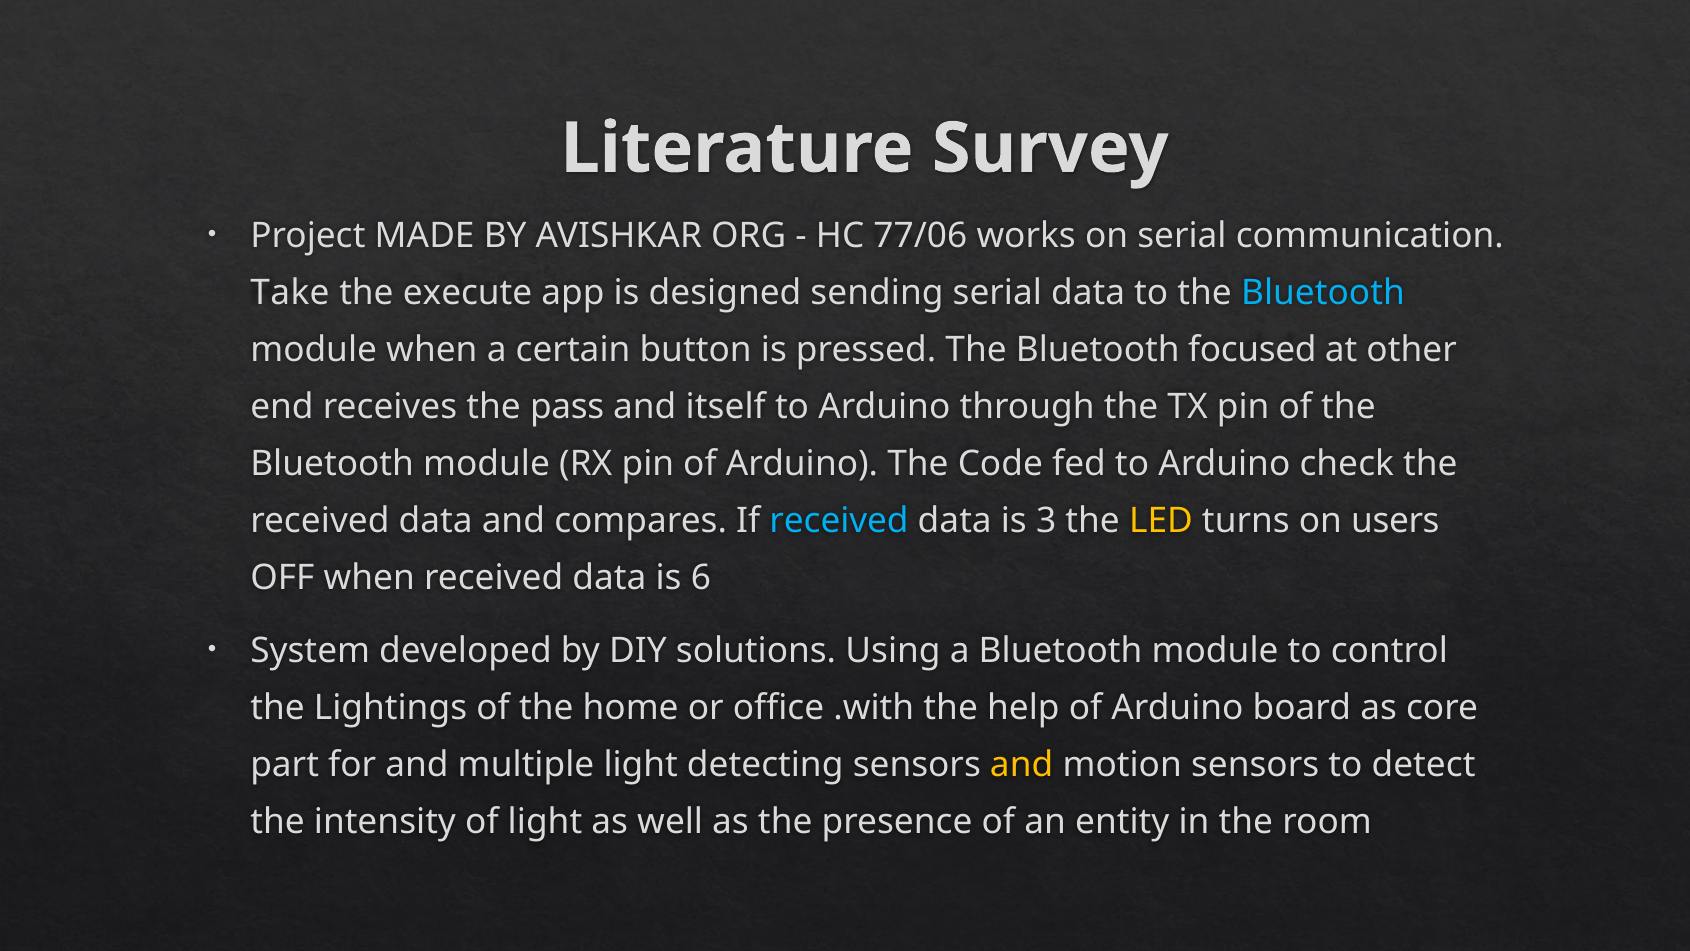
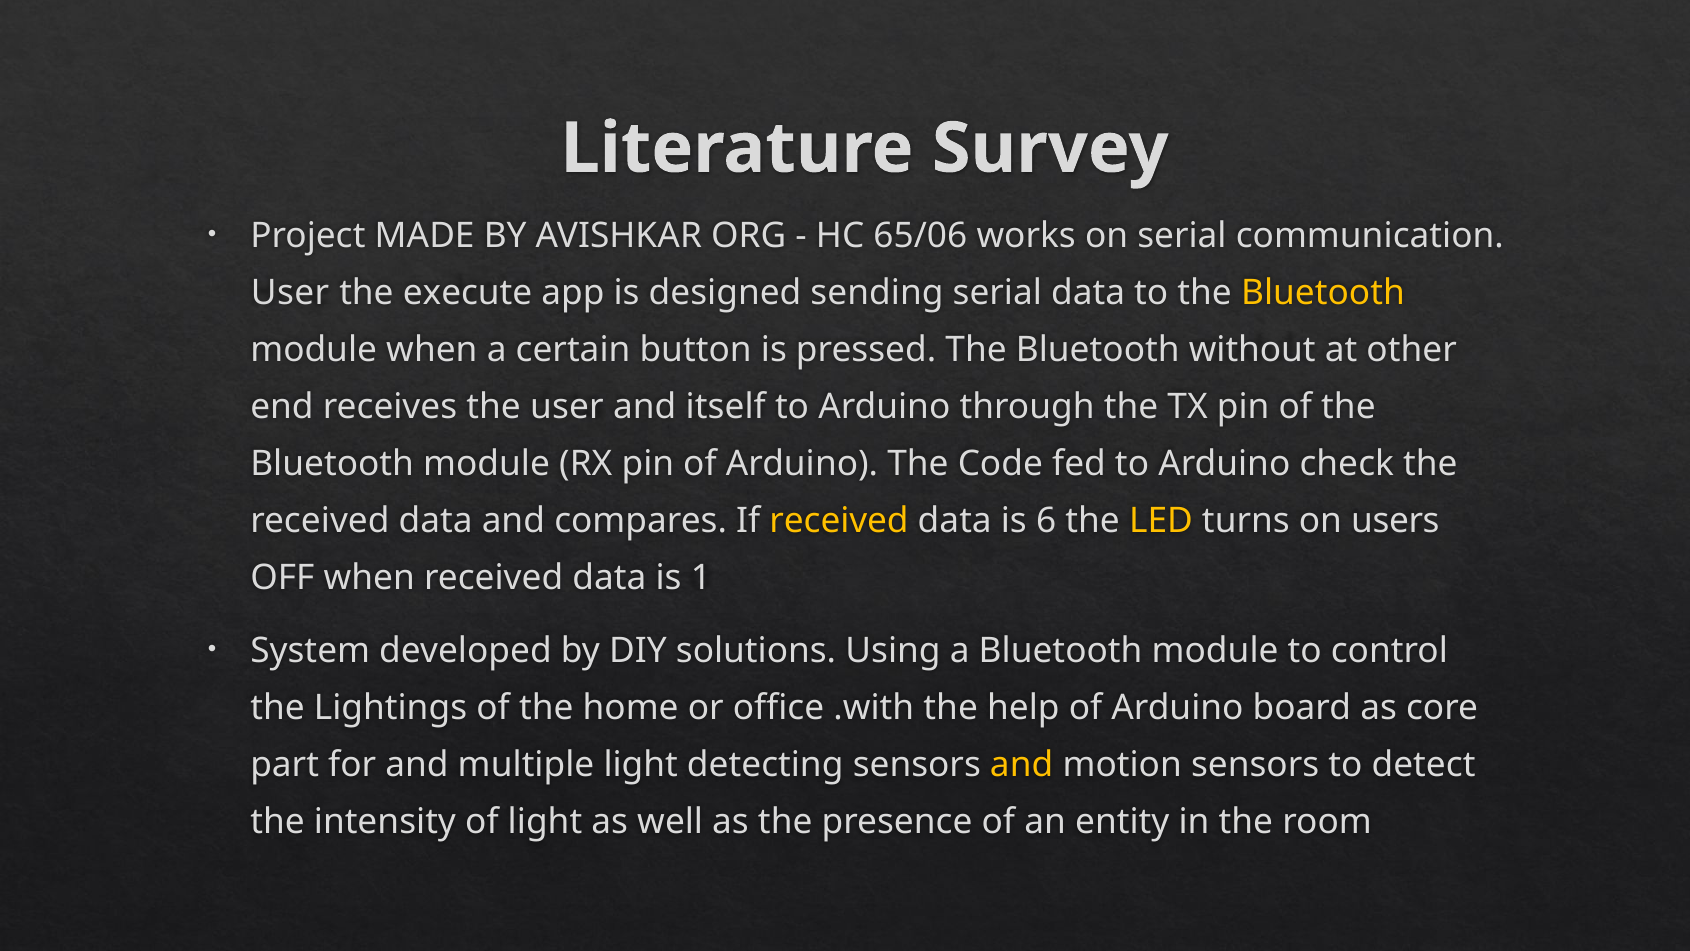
77/06: 77/06 -> 65/06
Take at (290, 293): Take -> User
Bluetooth at (1323, 293) colour: light blue -> yellow
focused: focused -> without
the pass: pass -> user
received at (839, 521) colour: light blue -> yellow
3: 3 -> 6
6: 6 -> 1
